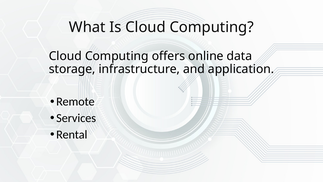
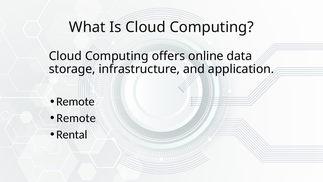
Services at (76, 118): Services -> Remote
